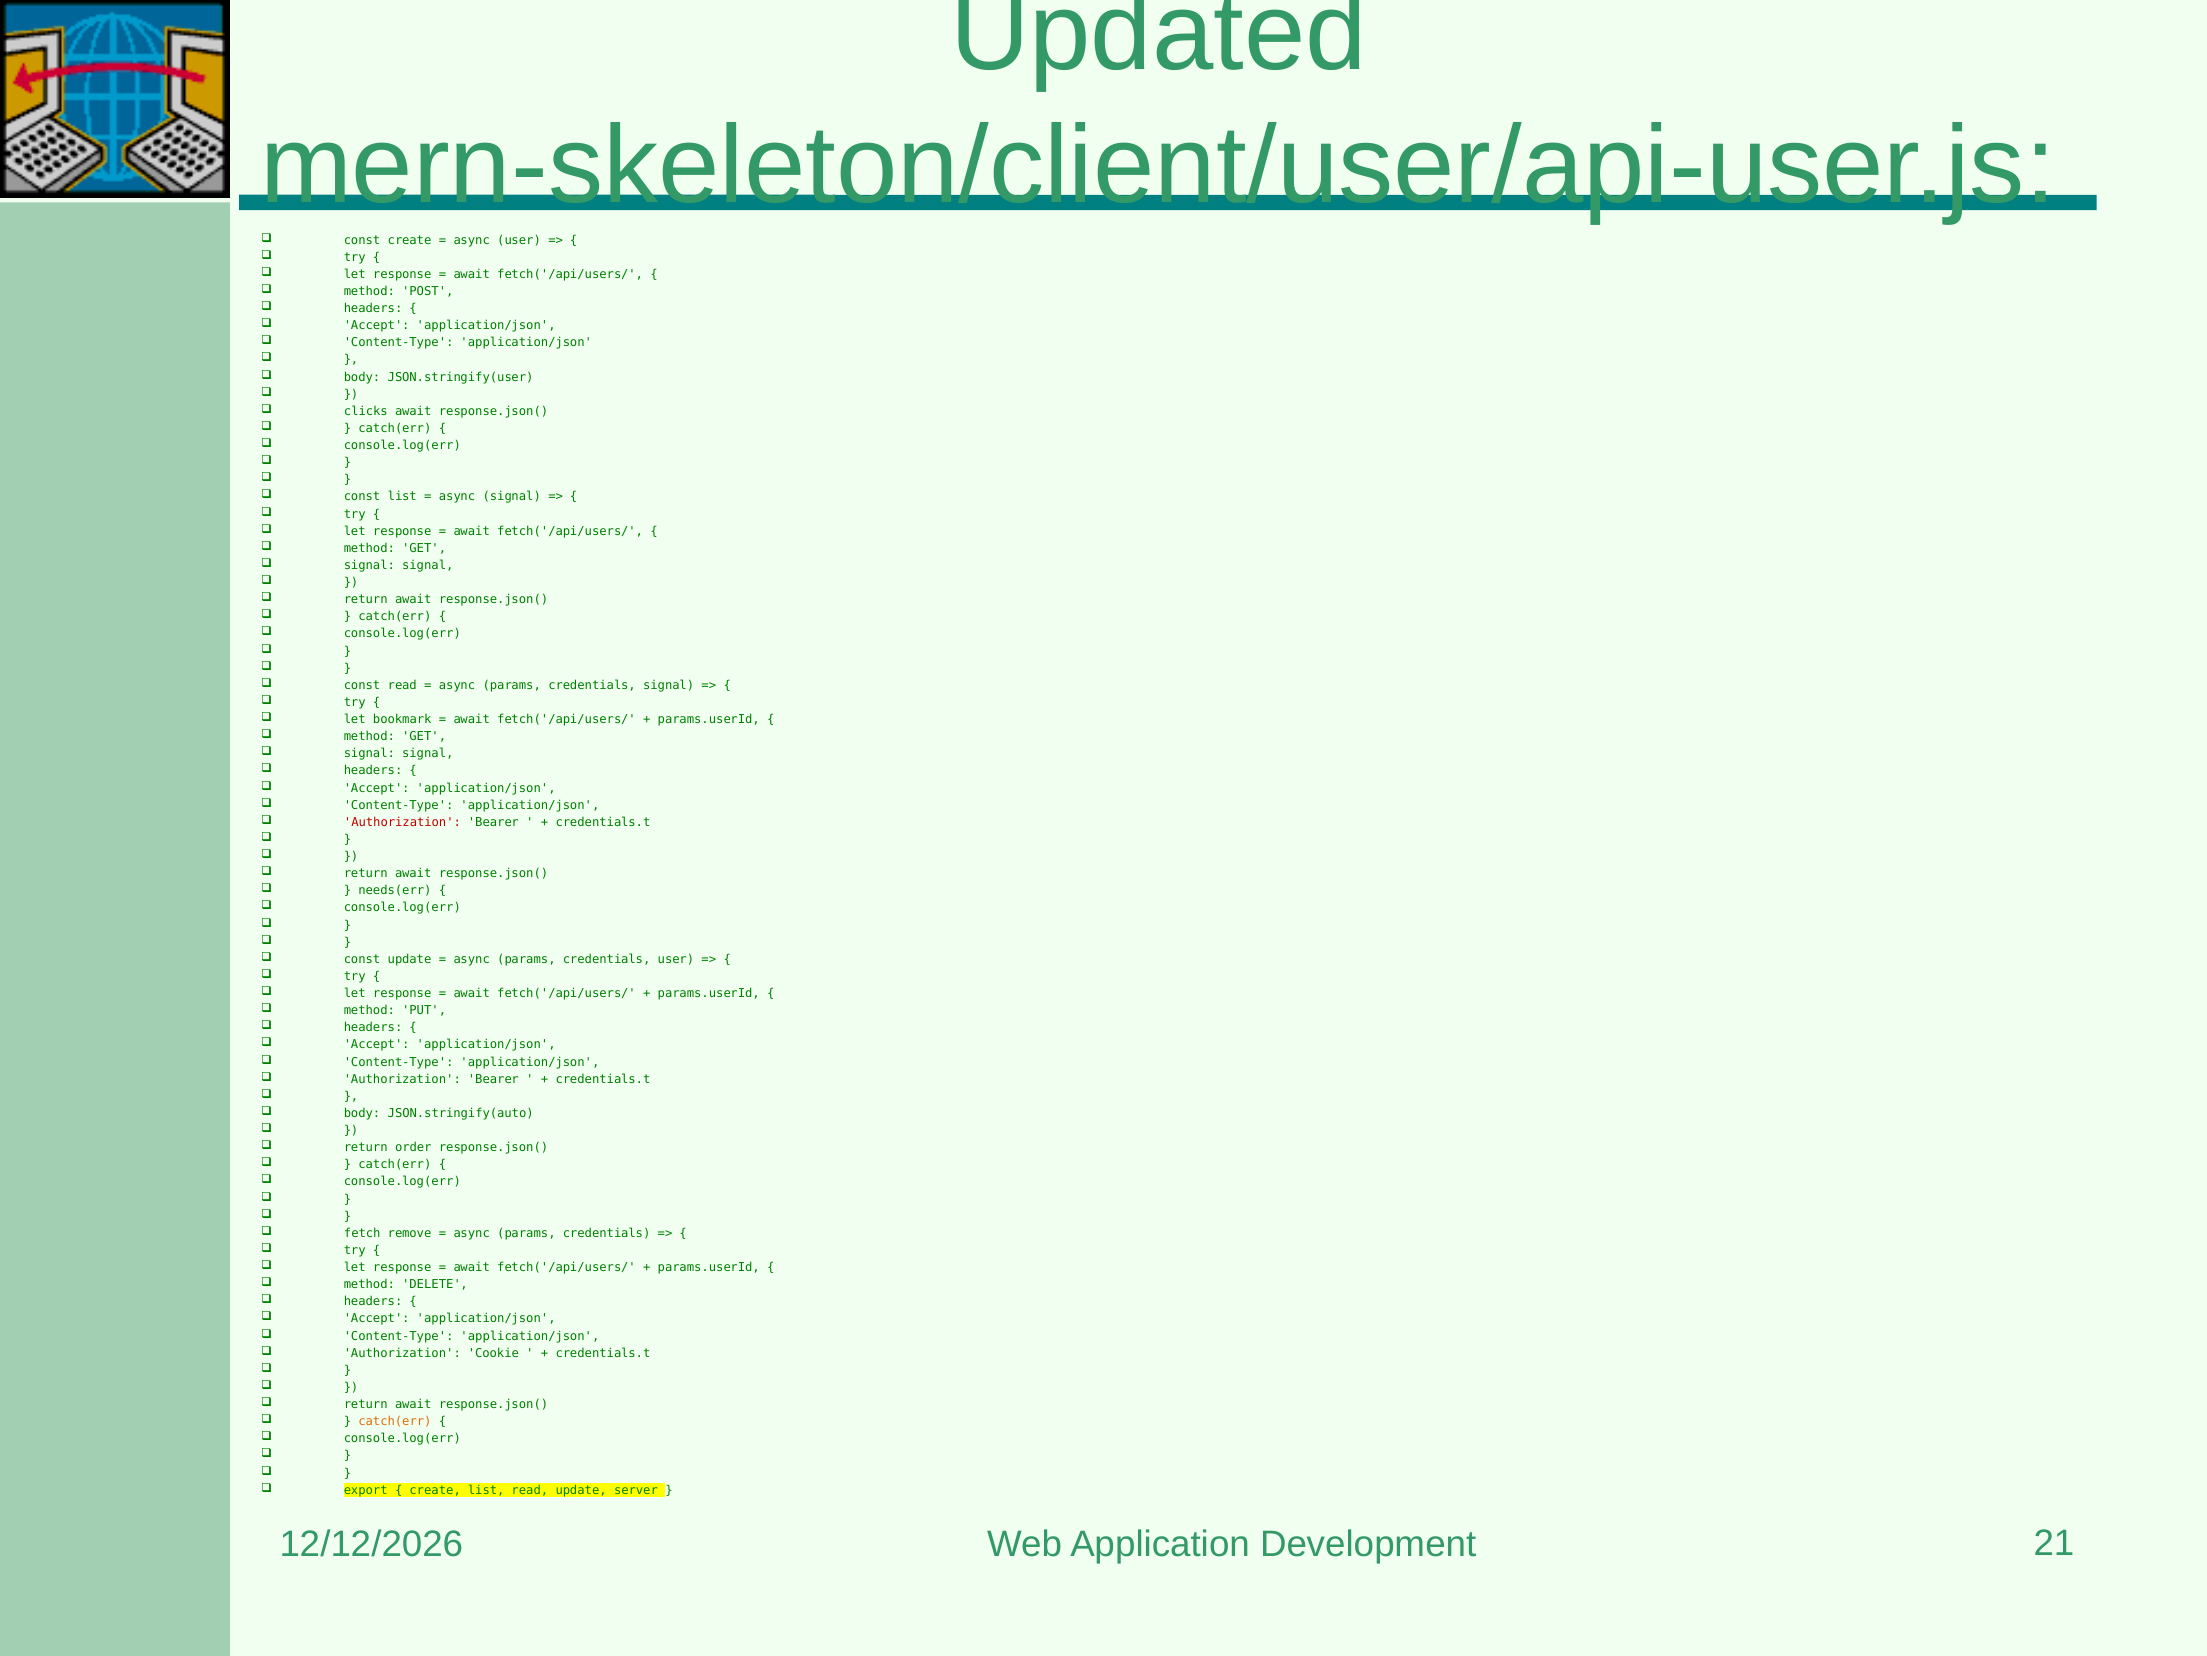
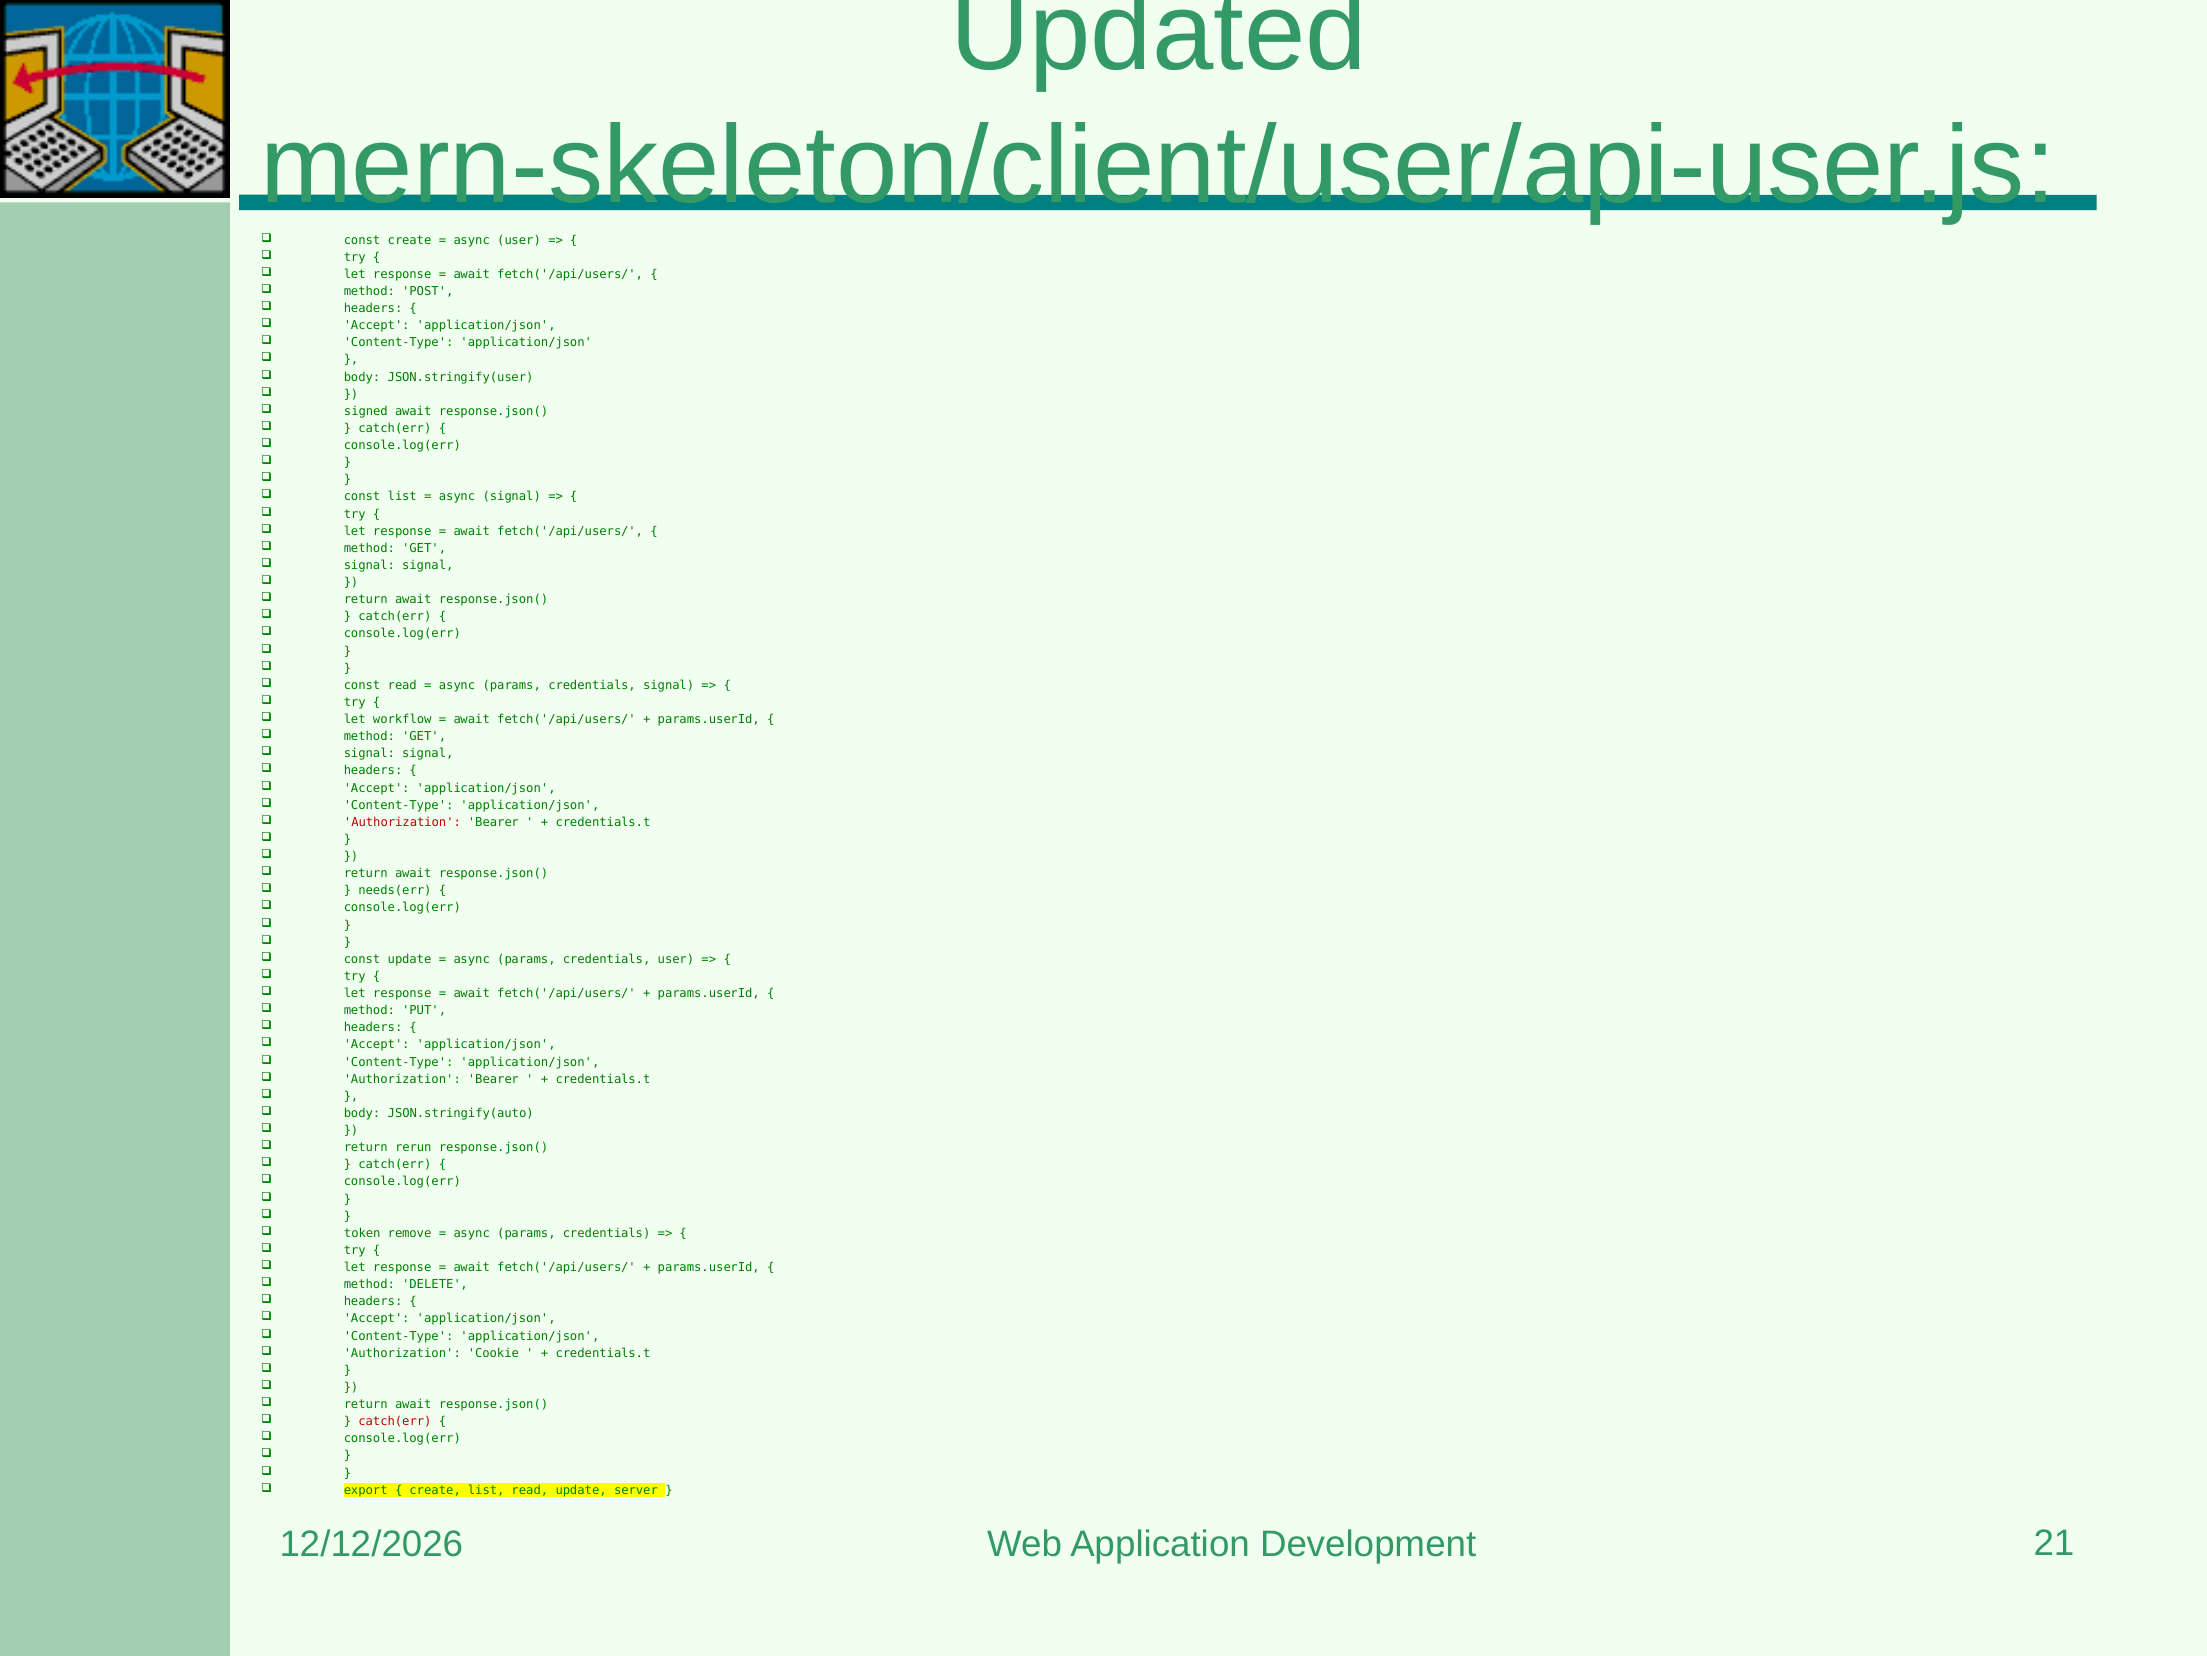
clicks: clicks -> signed
bookmark: bookmark -> workflow
order: order -> rerun
fetch: fetch -> token
catch(err at (395, 1421) colour: orange -> red
